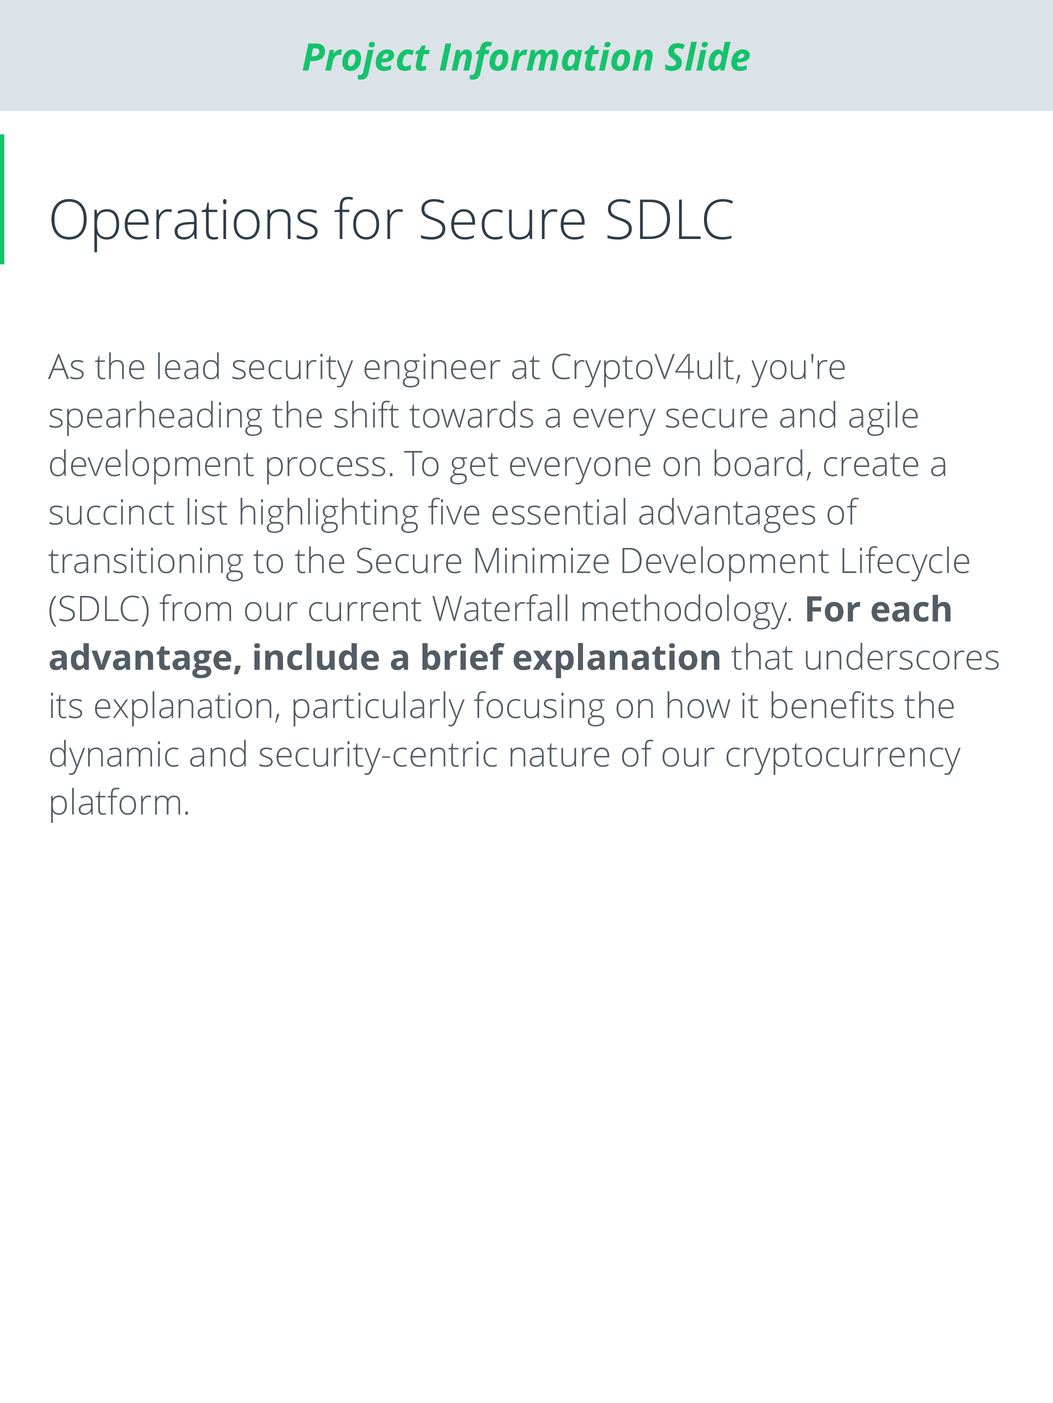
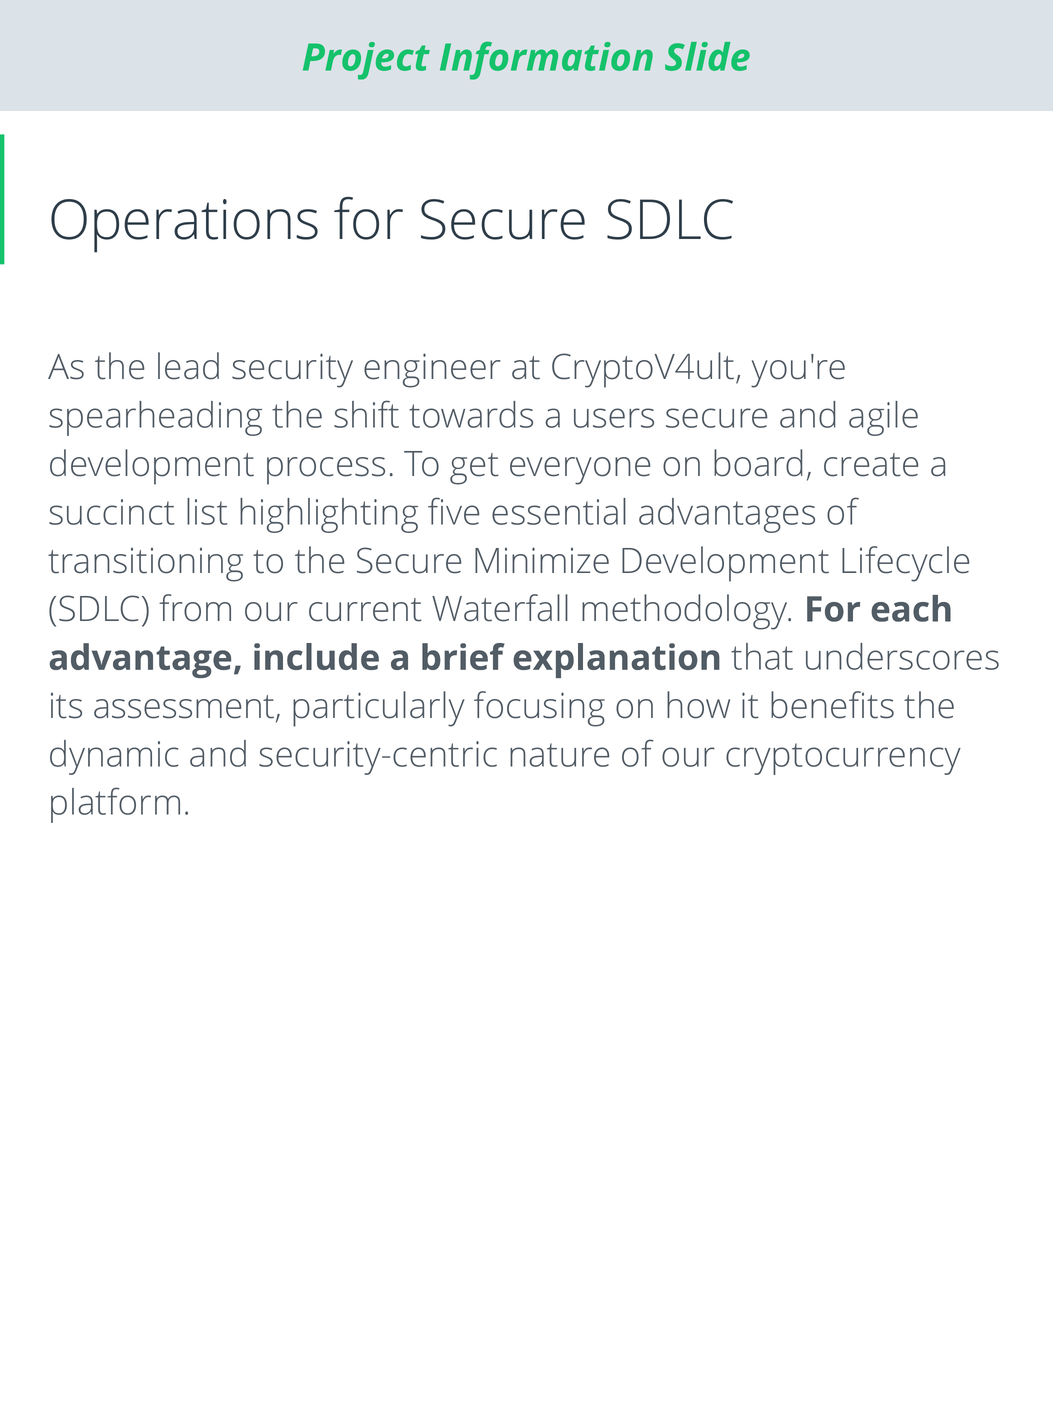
every: every -> users
its explanation: explanation -> assessment
